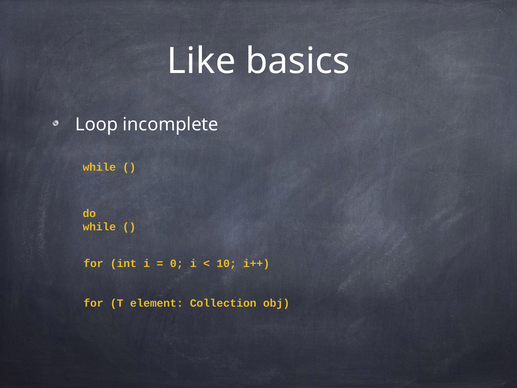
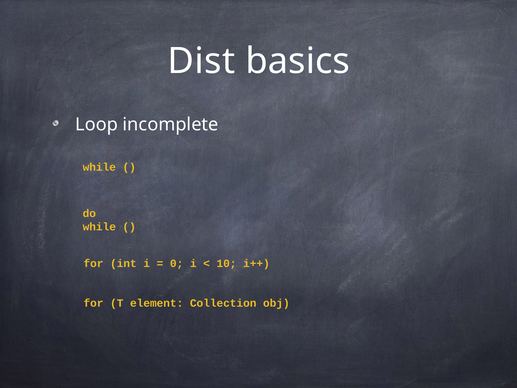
Like: Like -> Dist
